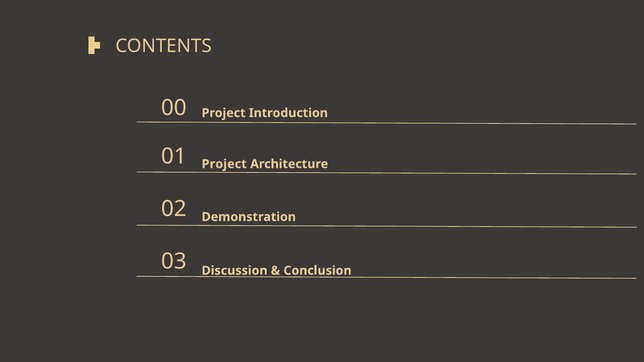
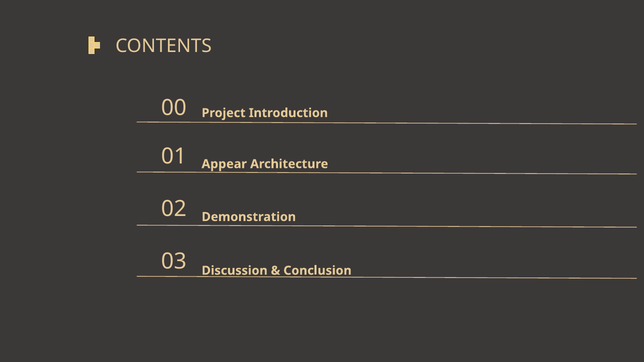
Project at (224, 164): Project -> Appear
